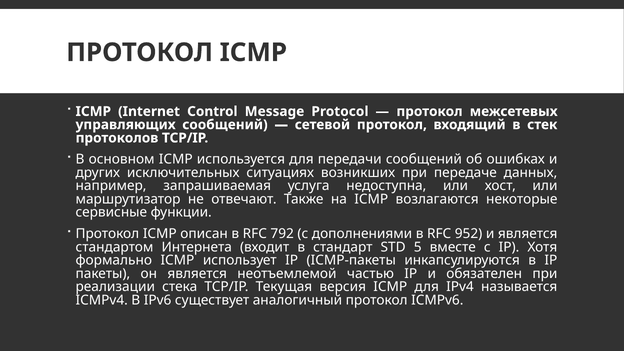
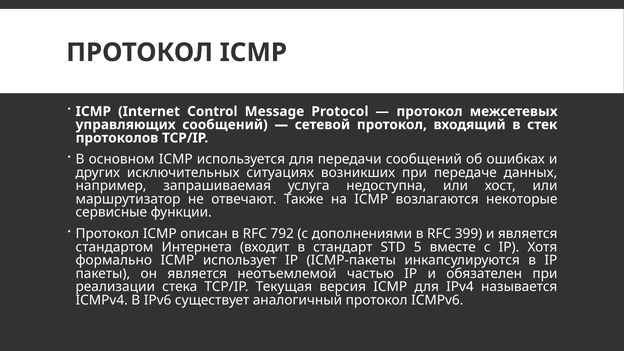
952: 952 -> 399
